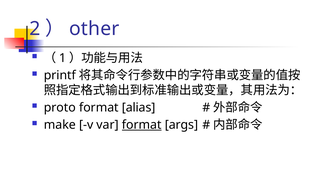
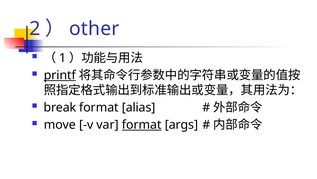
printf underline: none -> present
proto: proto -> break
make: make -> move
